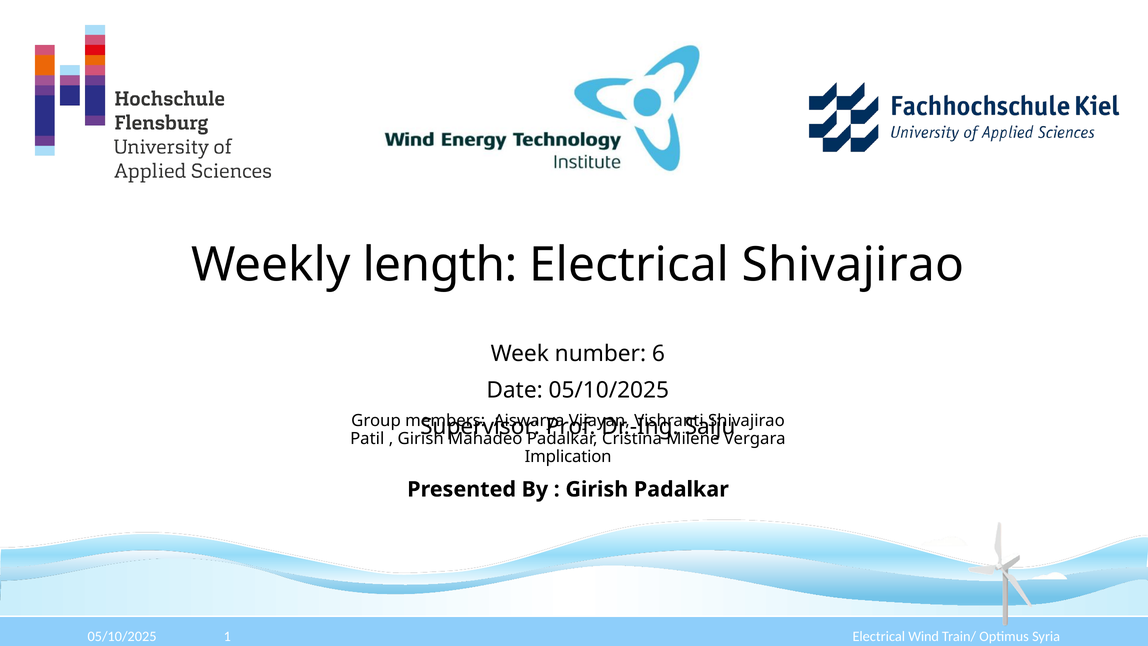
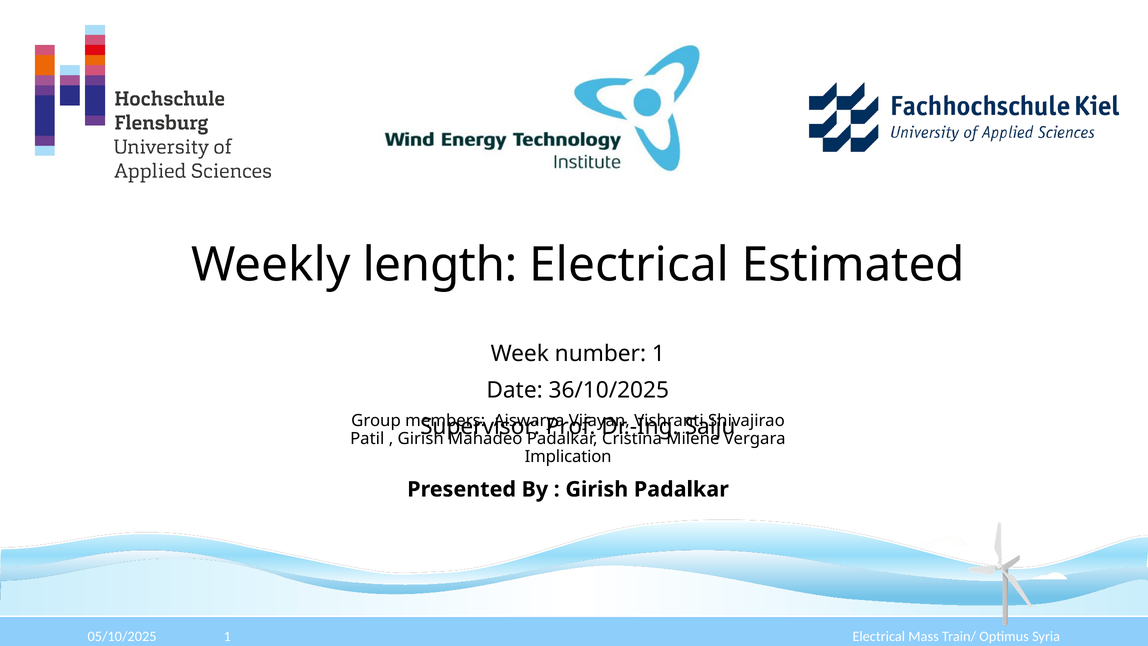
Electrical Shivajirao: Shivajirao -> Estimated
number 6: 6 -> 1
Date 05/10/2025: 05/10/2025 -> 36/10/2025
Wind: Wind -> Mass
